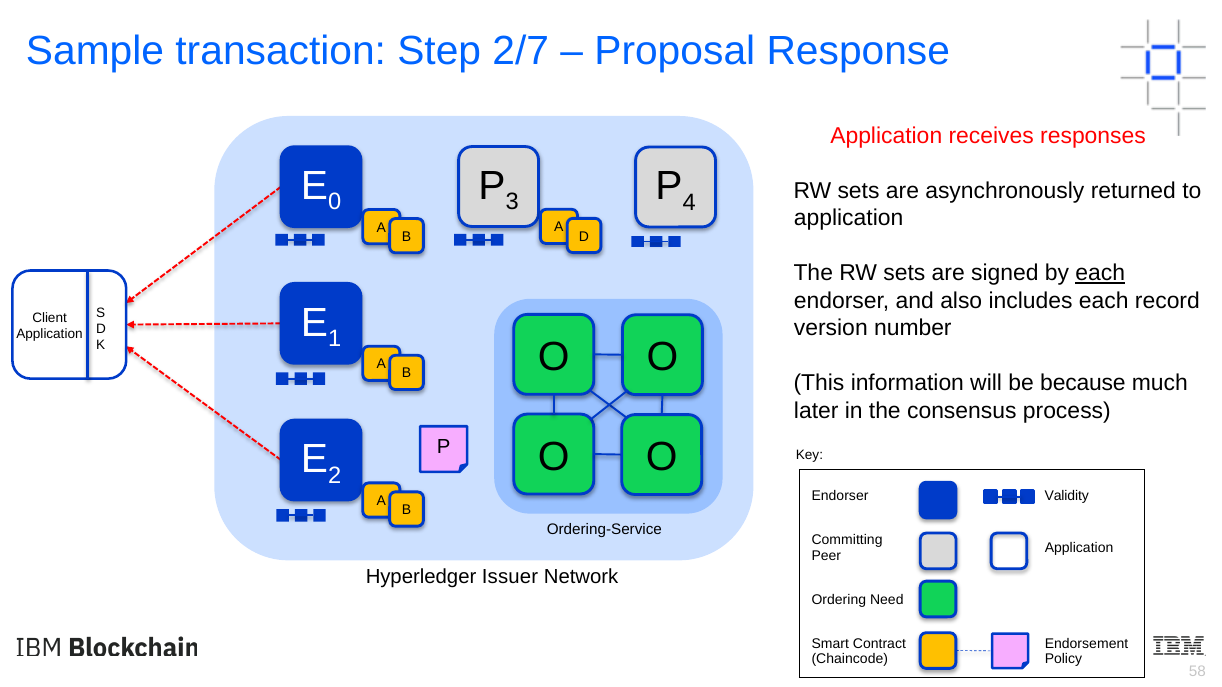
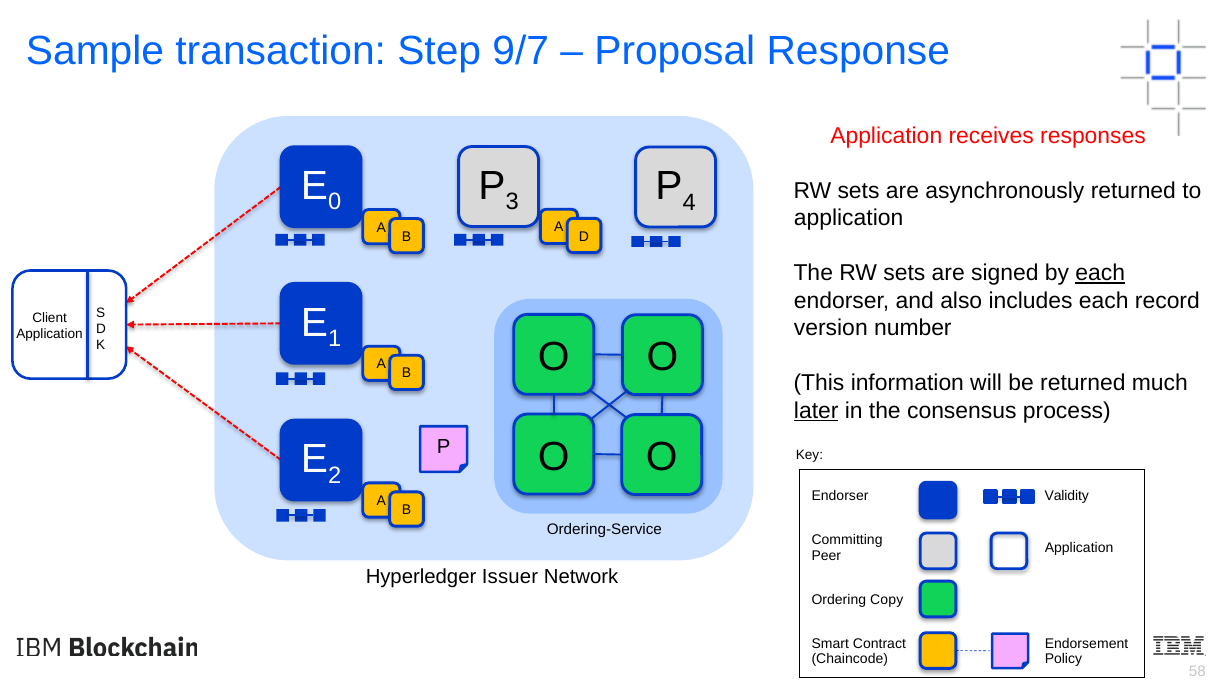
2/7: 2/7 -> 9/7
be because: because -> returned
later underline: none -> present
Need: Need -> Copy
